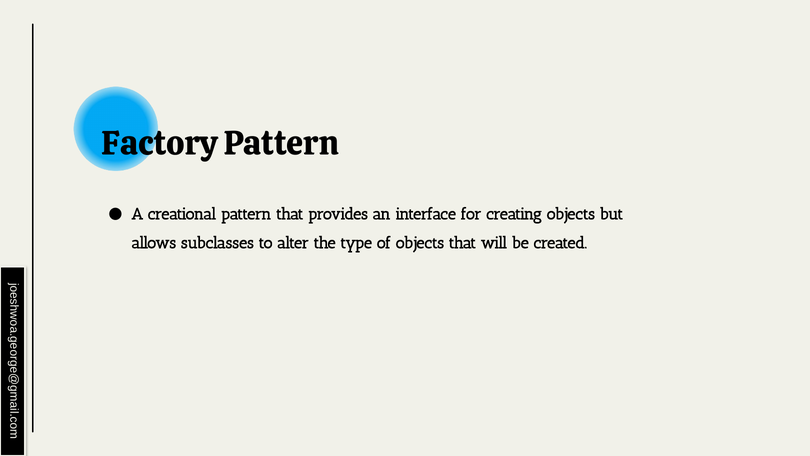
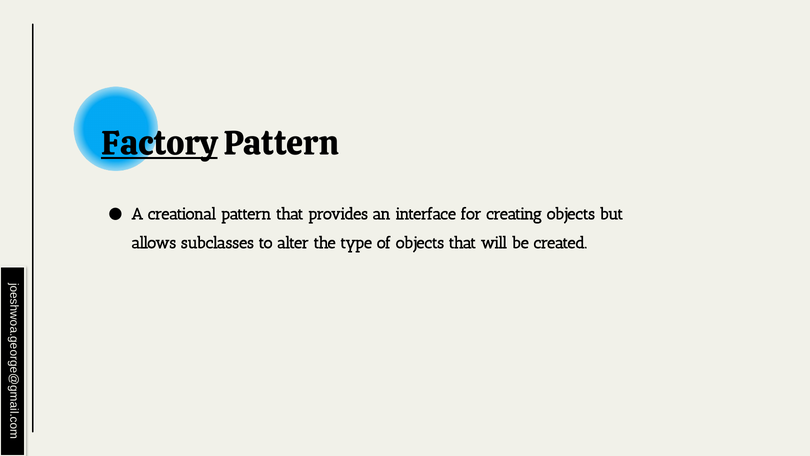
Factory underline: none -> present
